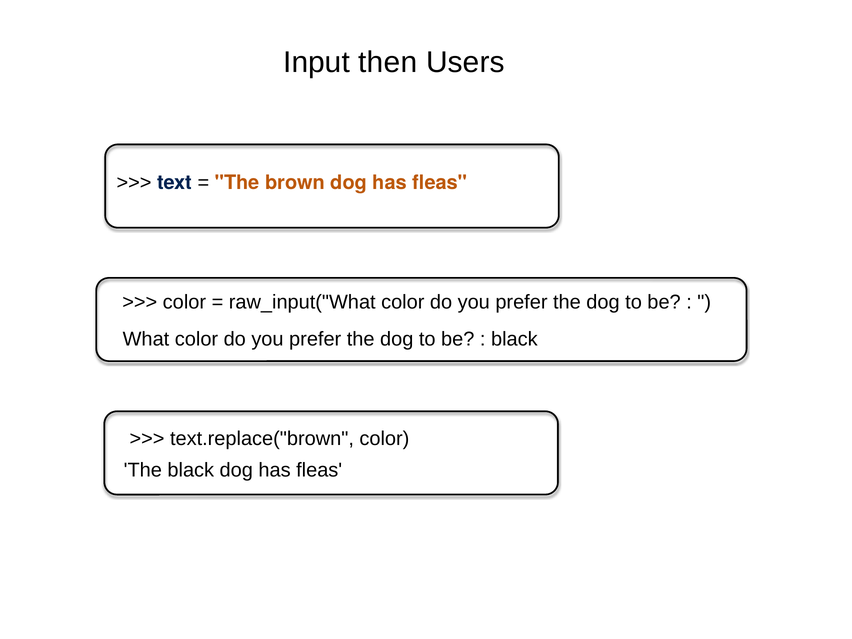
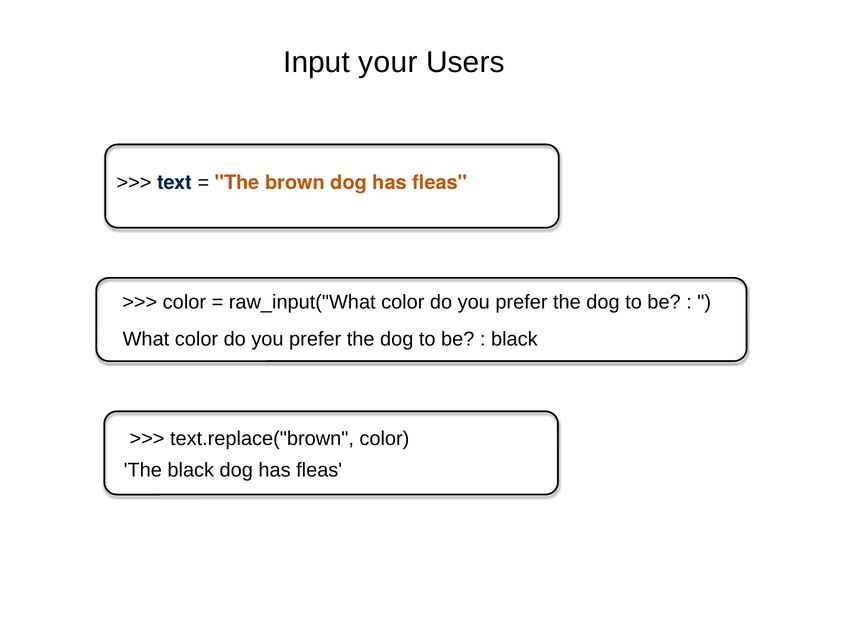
then: then -> your
